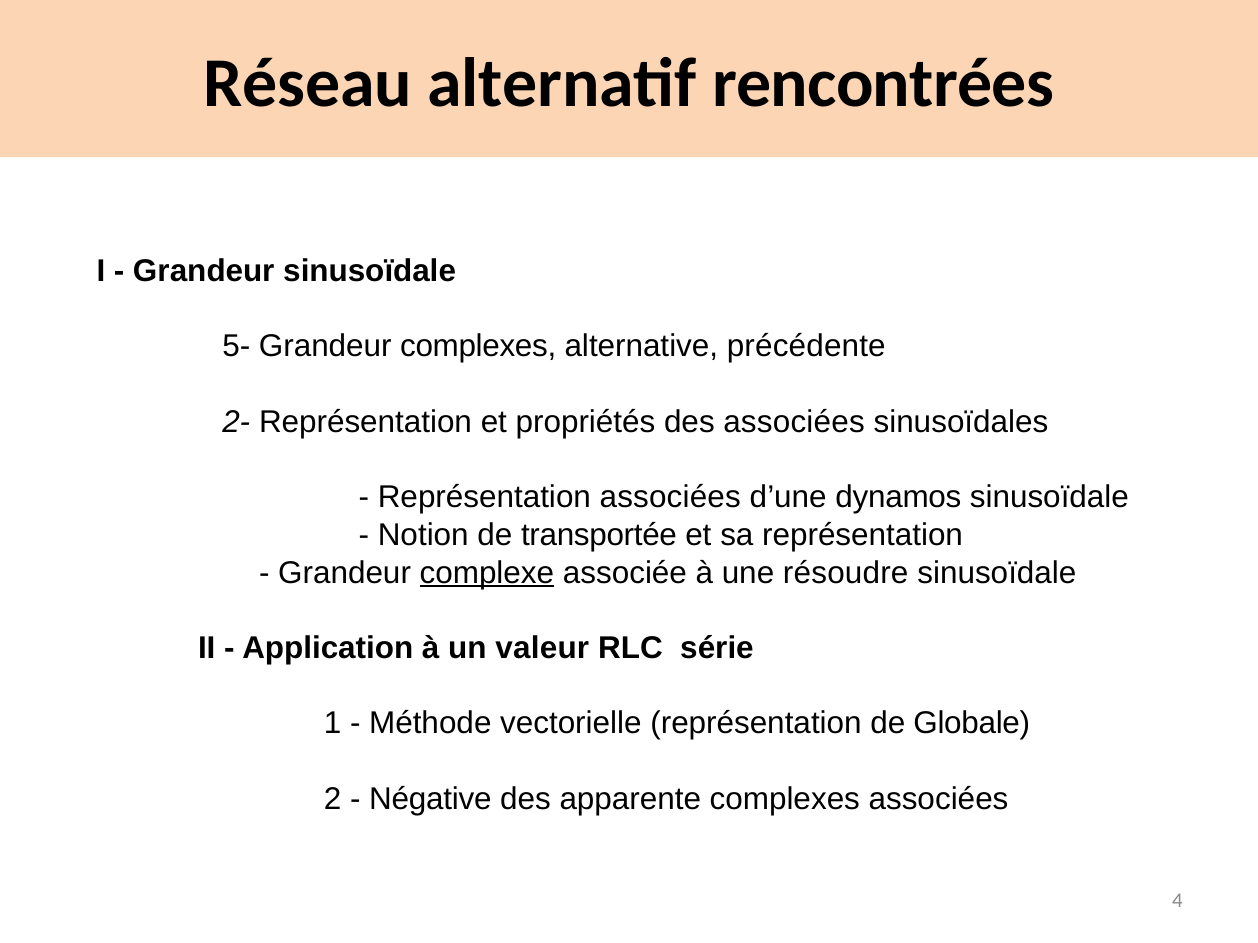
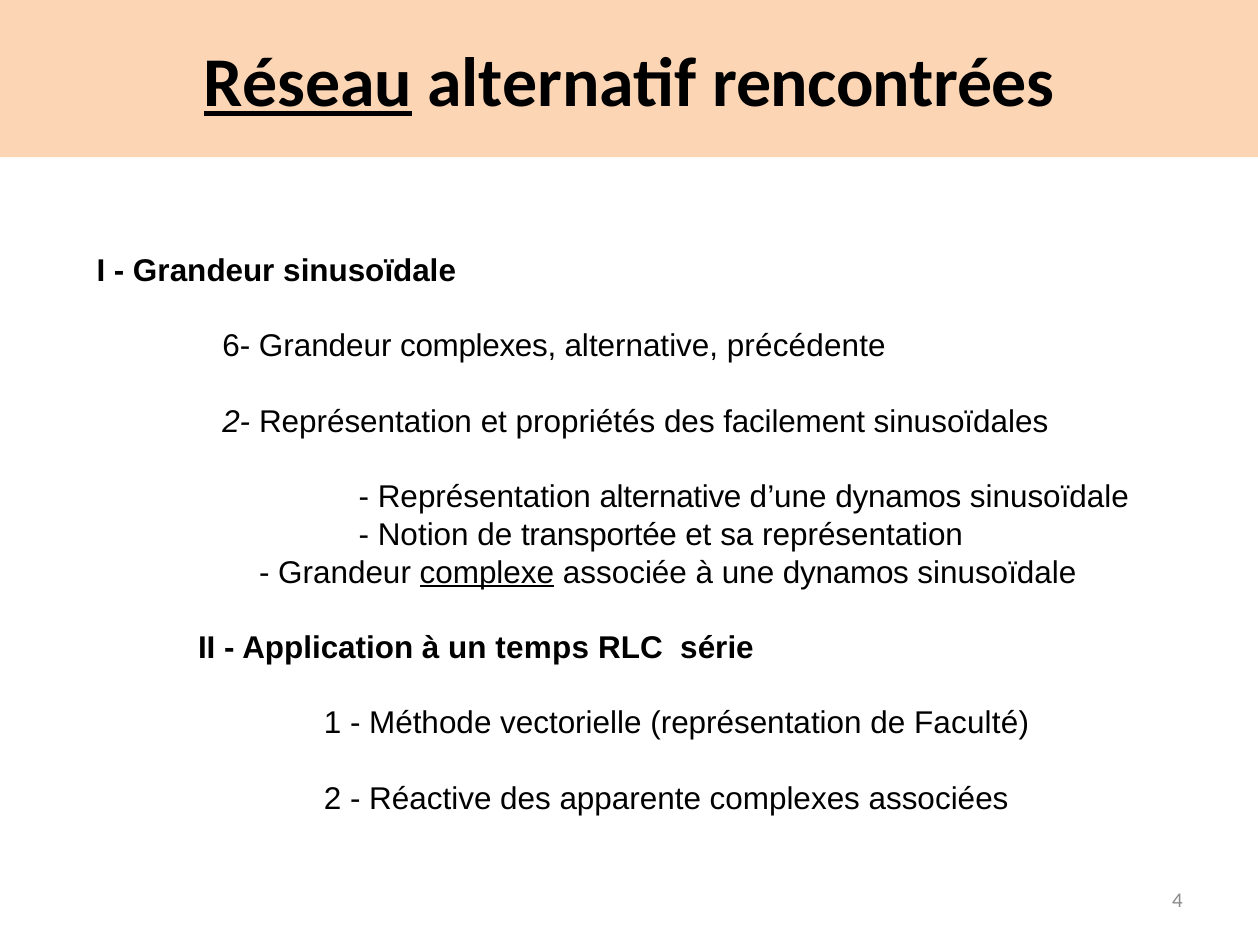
Réseau underline: none -> present
5-: 5- -> 6-
des associées: associées -> facilement
Représentation associées: associées -> alternative
une résoudre: résoudre -> dynamos
valeur: valeur -> temps
Globale: Globale -> Faculté
Négative: Négative -> Réactive
